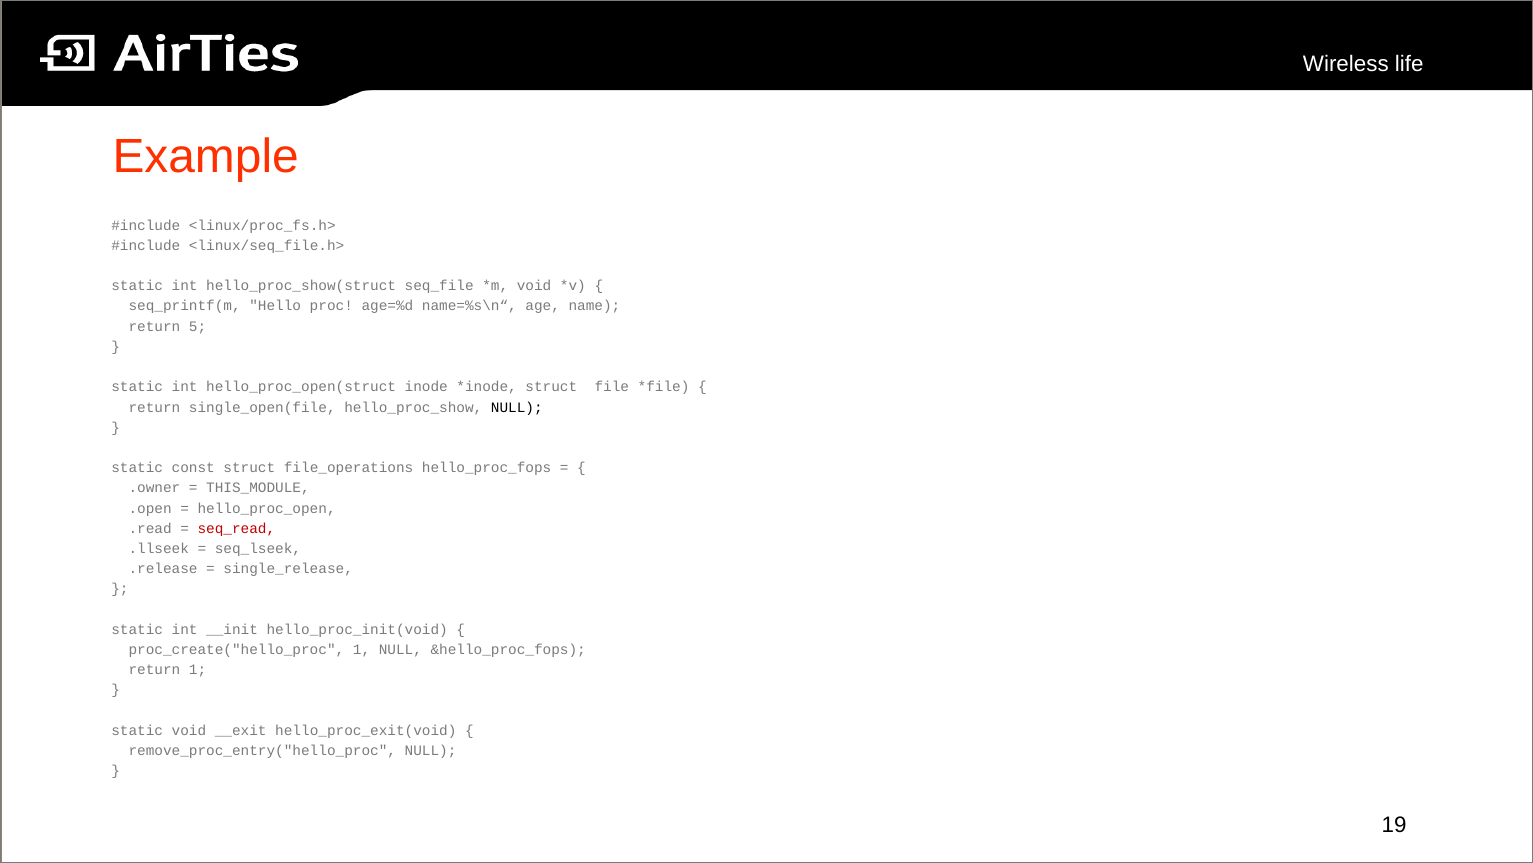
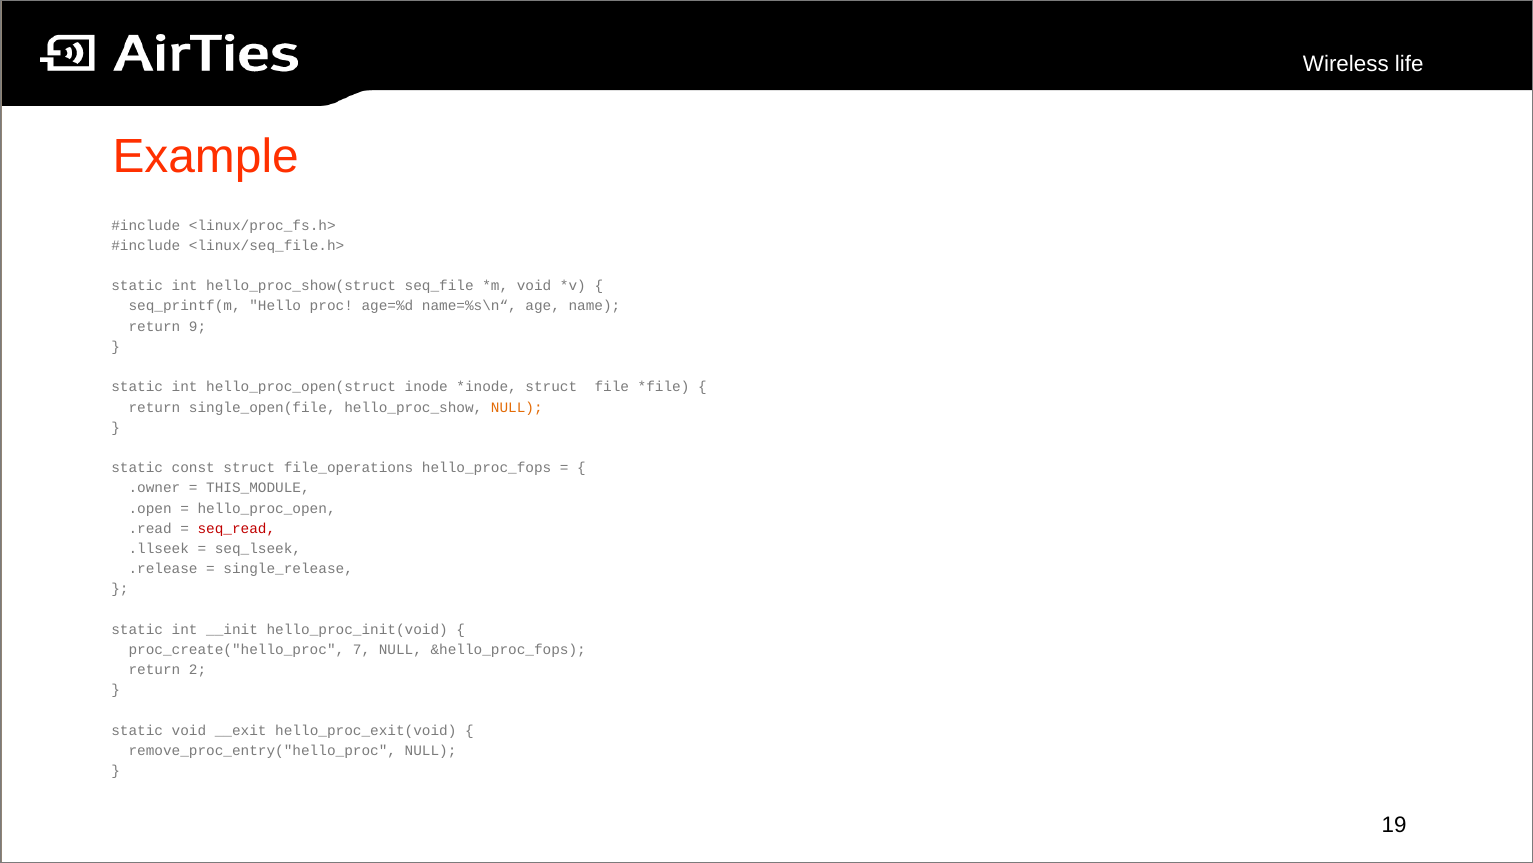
5: 5 -> 9
NULL at (517, 407) colour: black -> orange
proc_create("hello_proc 1: 1 -> 7
return 1: 1 -> 2
